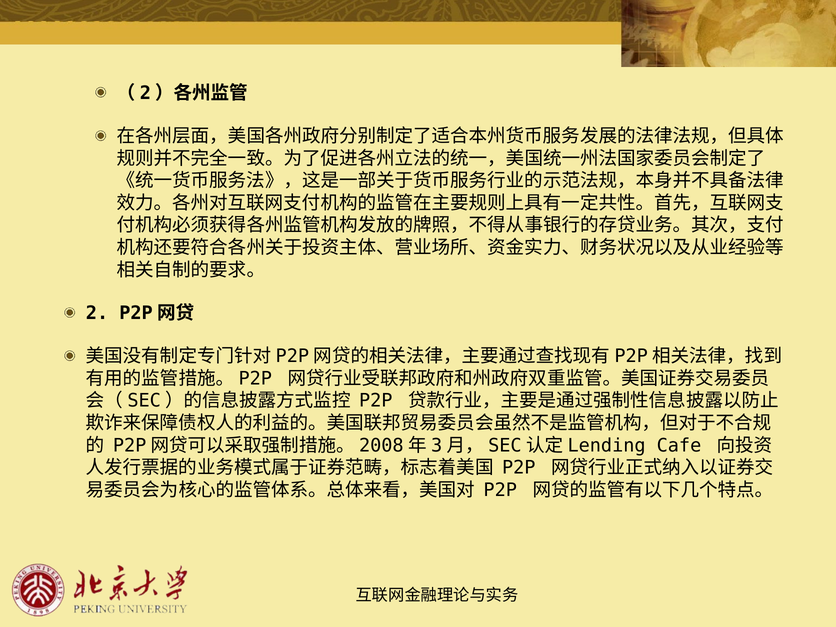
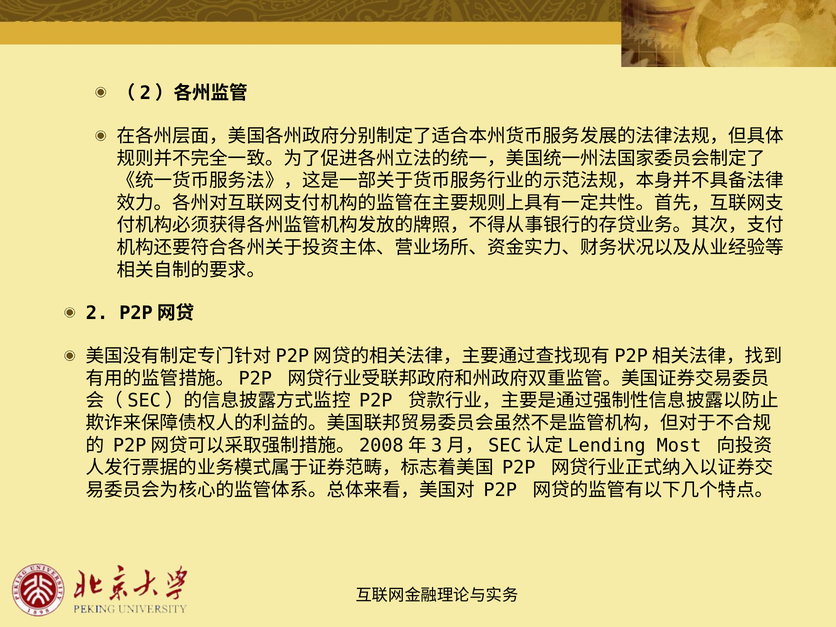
Cafe: Cafe -> Most
